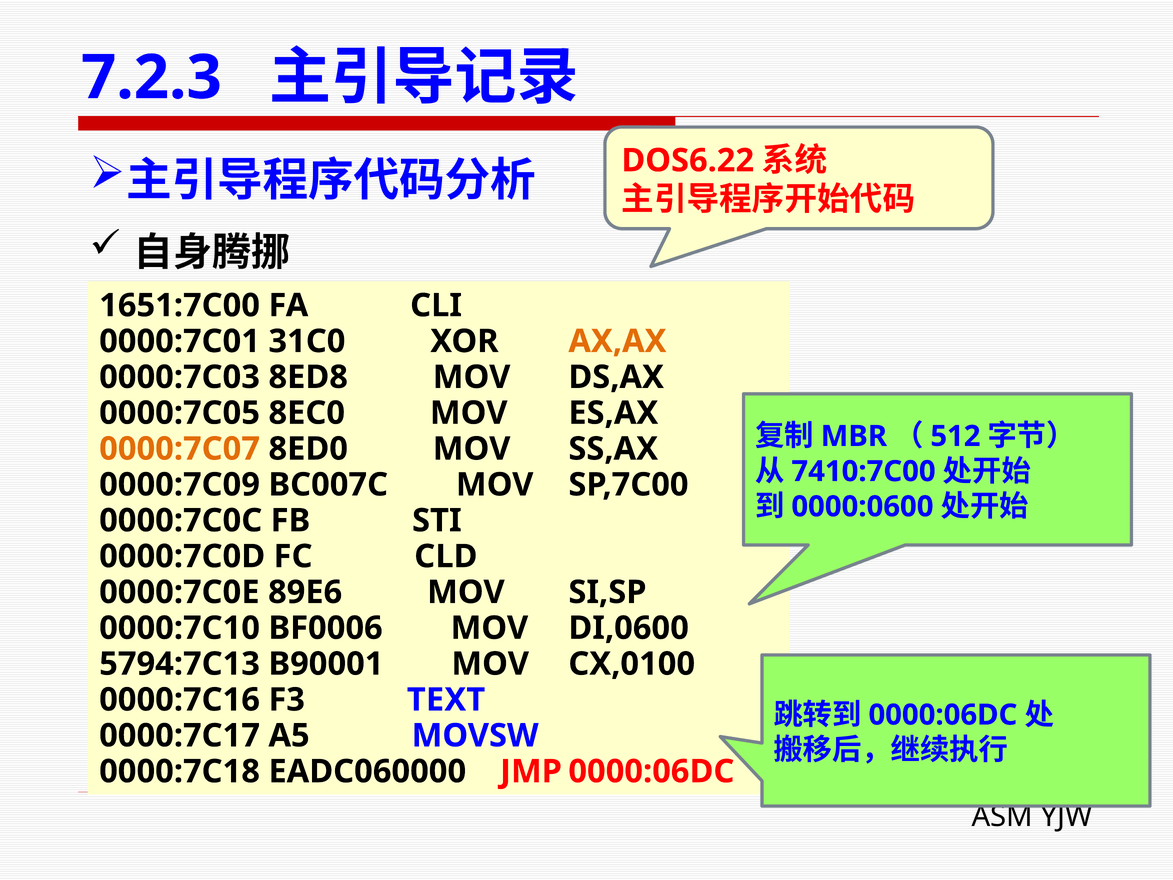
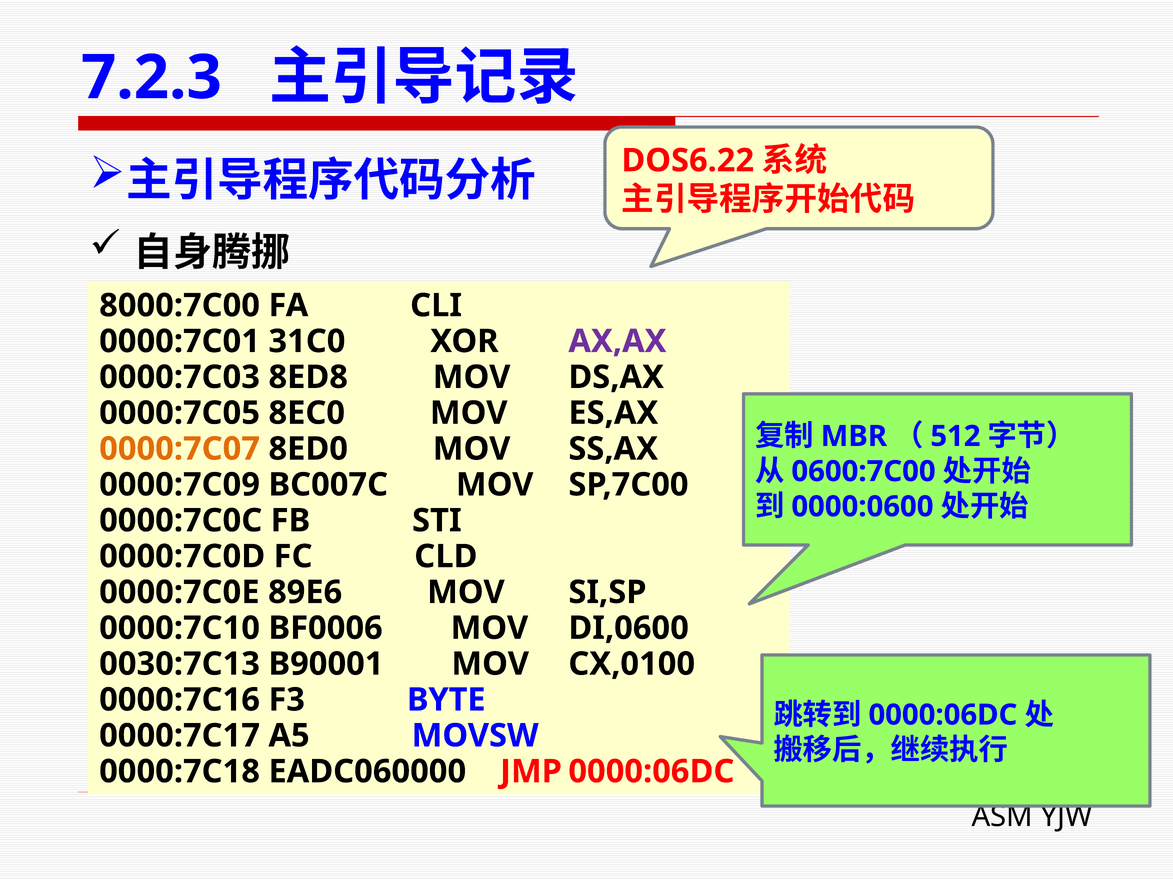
1651:7C00: 1651:7C00 -> 8000:7C00
AX,AX colour: orange -> purple
7410:7C00: 7410:7C00 -> 0600:7C00
5794:7C13: 5794:7C13 -> 0030:7C13
TEXT: TEXT -> BYTE
